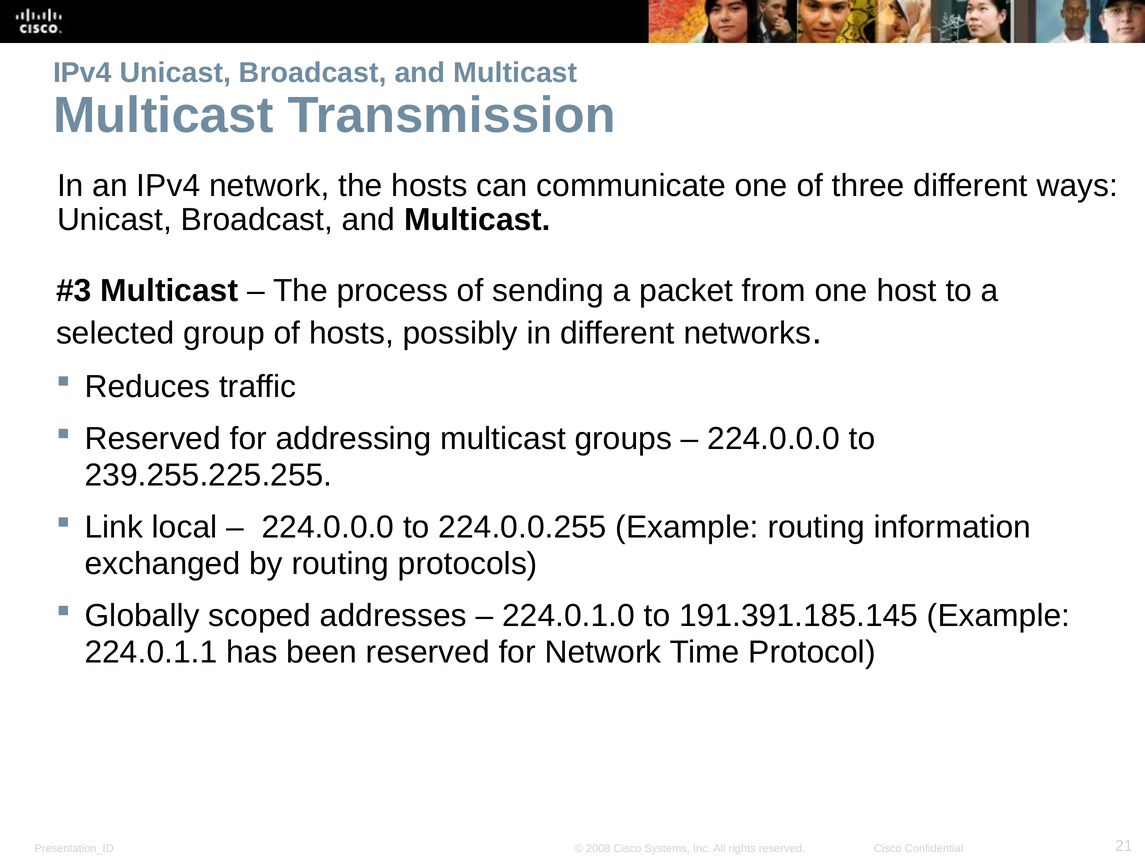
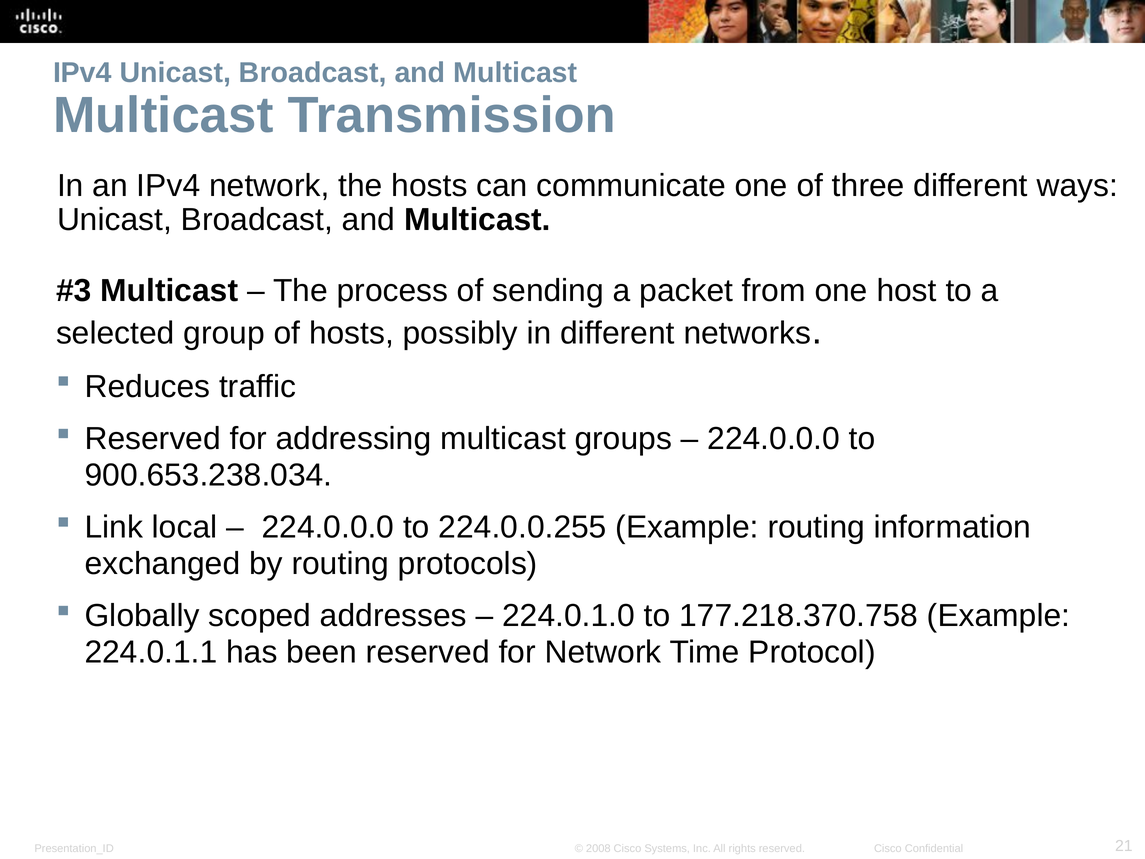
239.255.225.255: 239.255.225.255 -> 900.653.238.034
191.391.185.145: 191.391.185.145 -> 177.218.370.758
